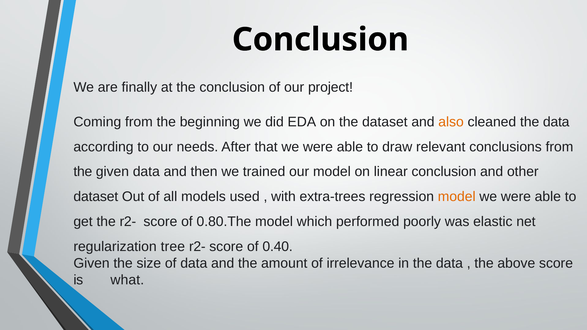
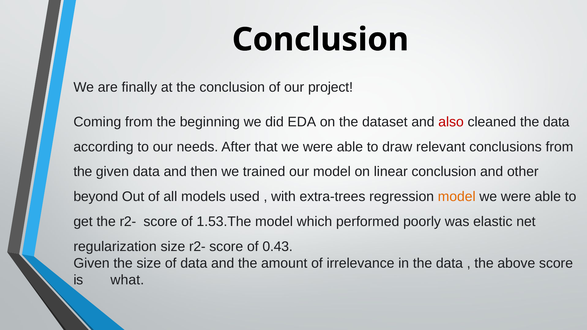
also colour: orange -> red
dataset at (96, 197): dataset -> beyond
0.80.The: 0.80.The -> 1.53.The
regularization tree: tree -> size
0.40: 0.40 -> 0.43
